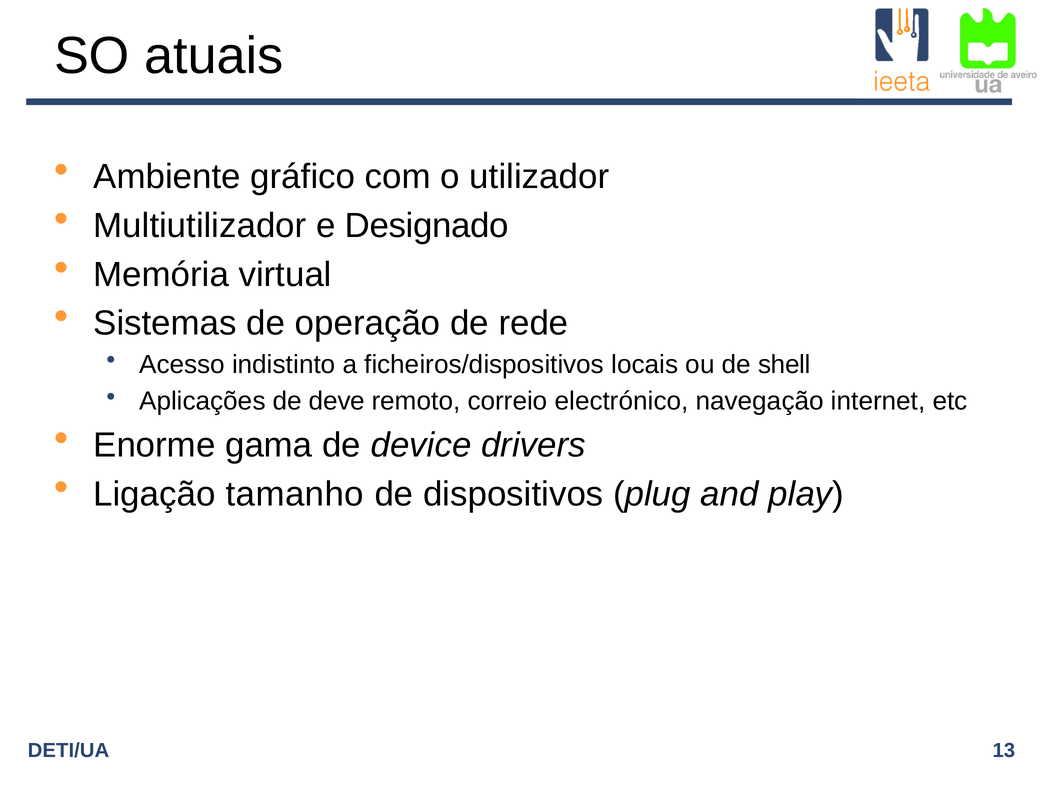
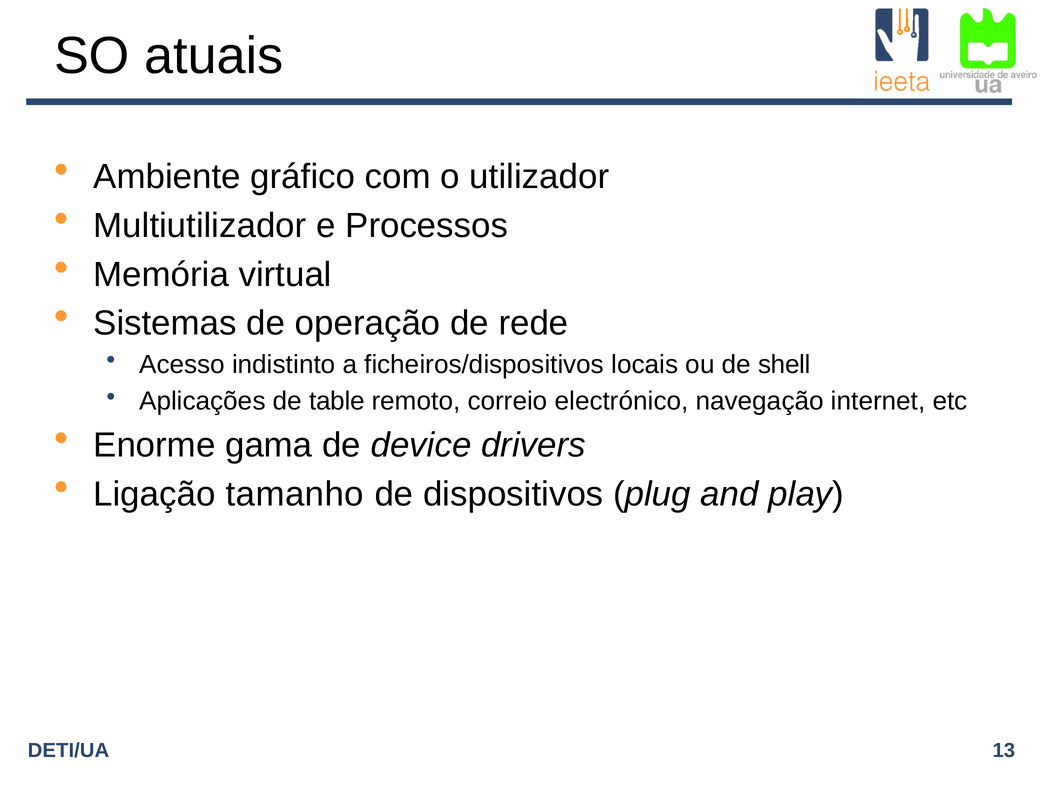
Designado: Designado -> Processos
deve: deve -> table
